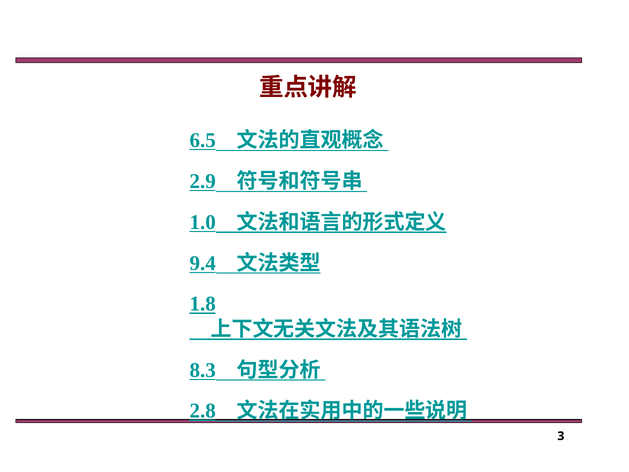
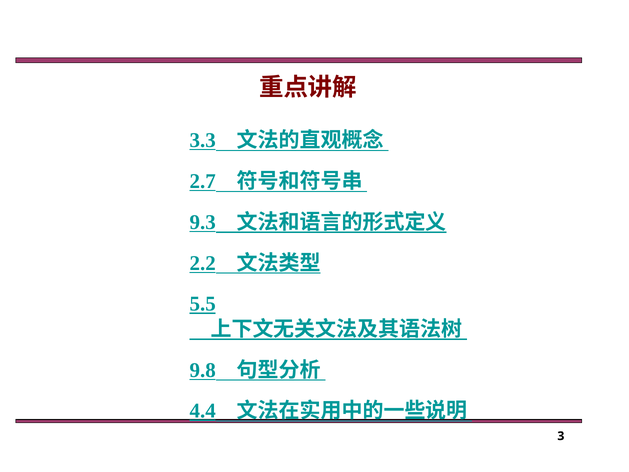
6.5: 6.5 -> 3.3
2.9: 2.9 -> 2.7
1.0: 1.0 -> 9.3
9.4: 9.4 -> 2.2
1.8: 1.8 -> 5.5
8.3: 8.3 -> 9.8
2.8: 2.8 -> 4.4
